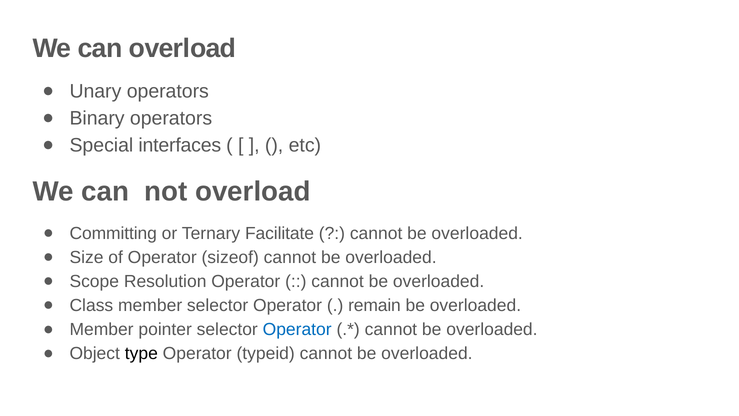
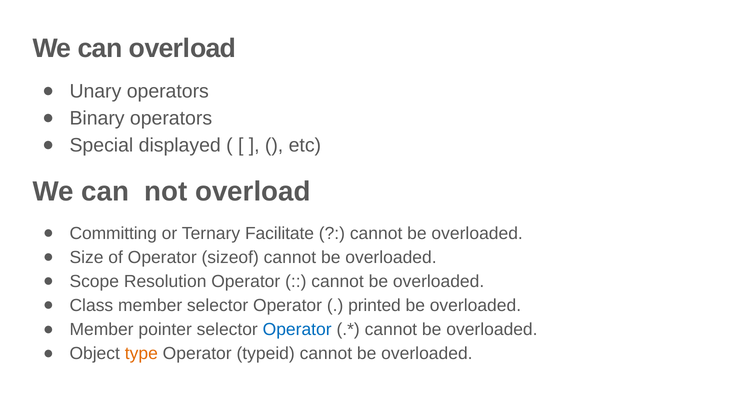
interfaces: interfaces -> displayed
remain: remain -> printed
type colour: black -> orange
